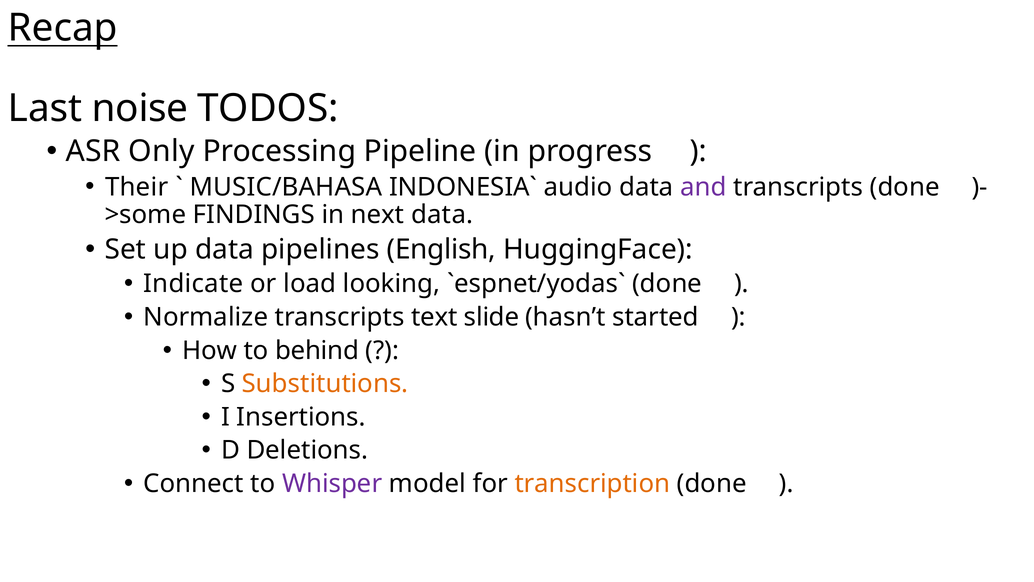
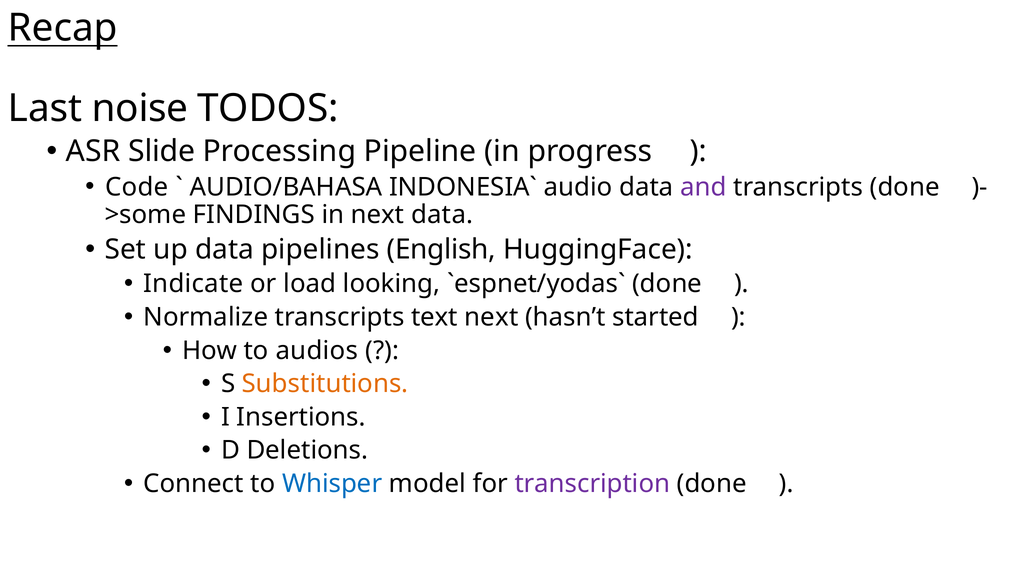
Only: Only -> Slide
Their: Their -> Code
MUSIC/BAHASA: MUSIC/BAHASA -> AUDIO/BAHASA
text slide: slide -> next
behind: behind -> audios
Whisper colour: purple -> blue
transcription colour: orange -> purple
